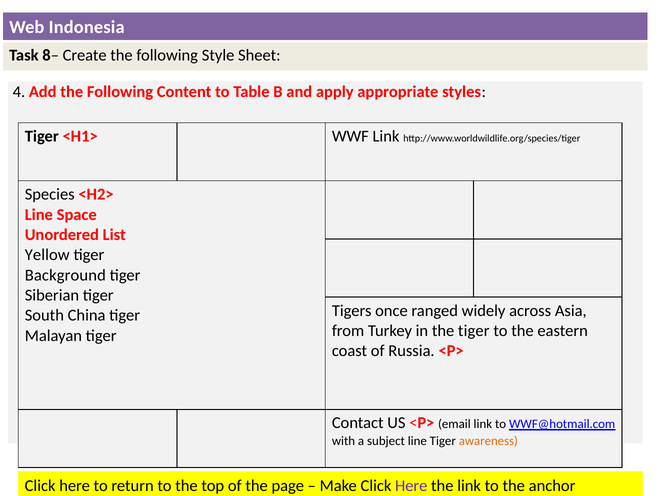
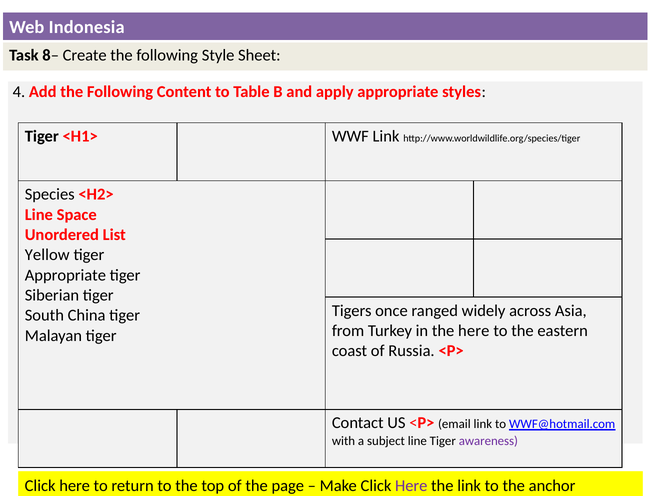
Background at (65, 275): Background -> Appropriate
the tiger: tiger -> here
awareness colour: orange -> purple
